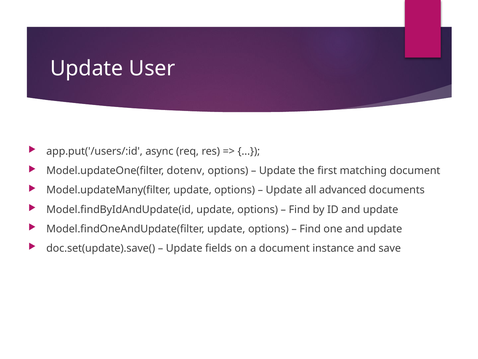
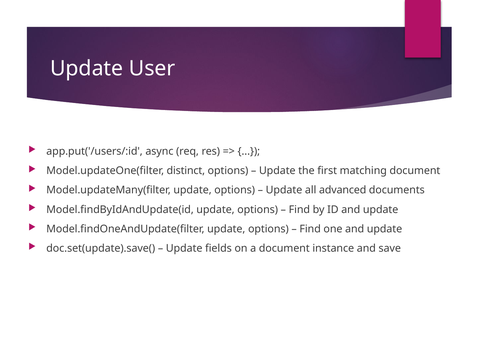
dotenv: dotenv -> distinct
